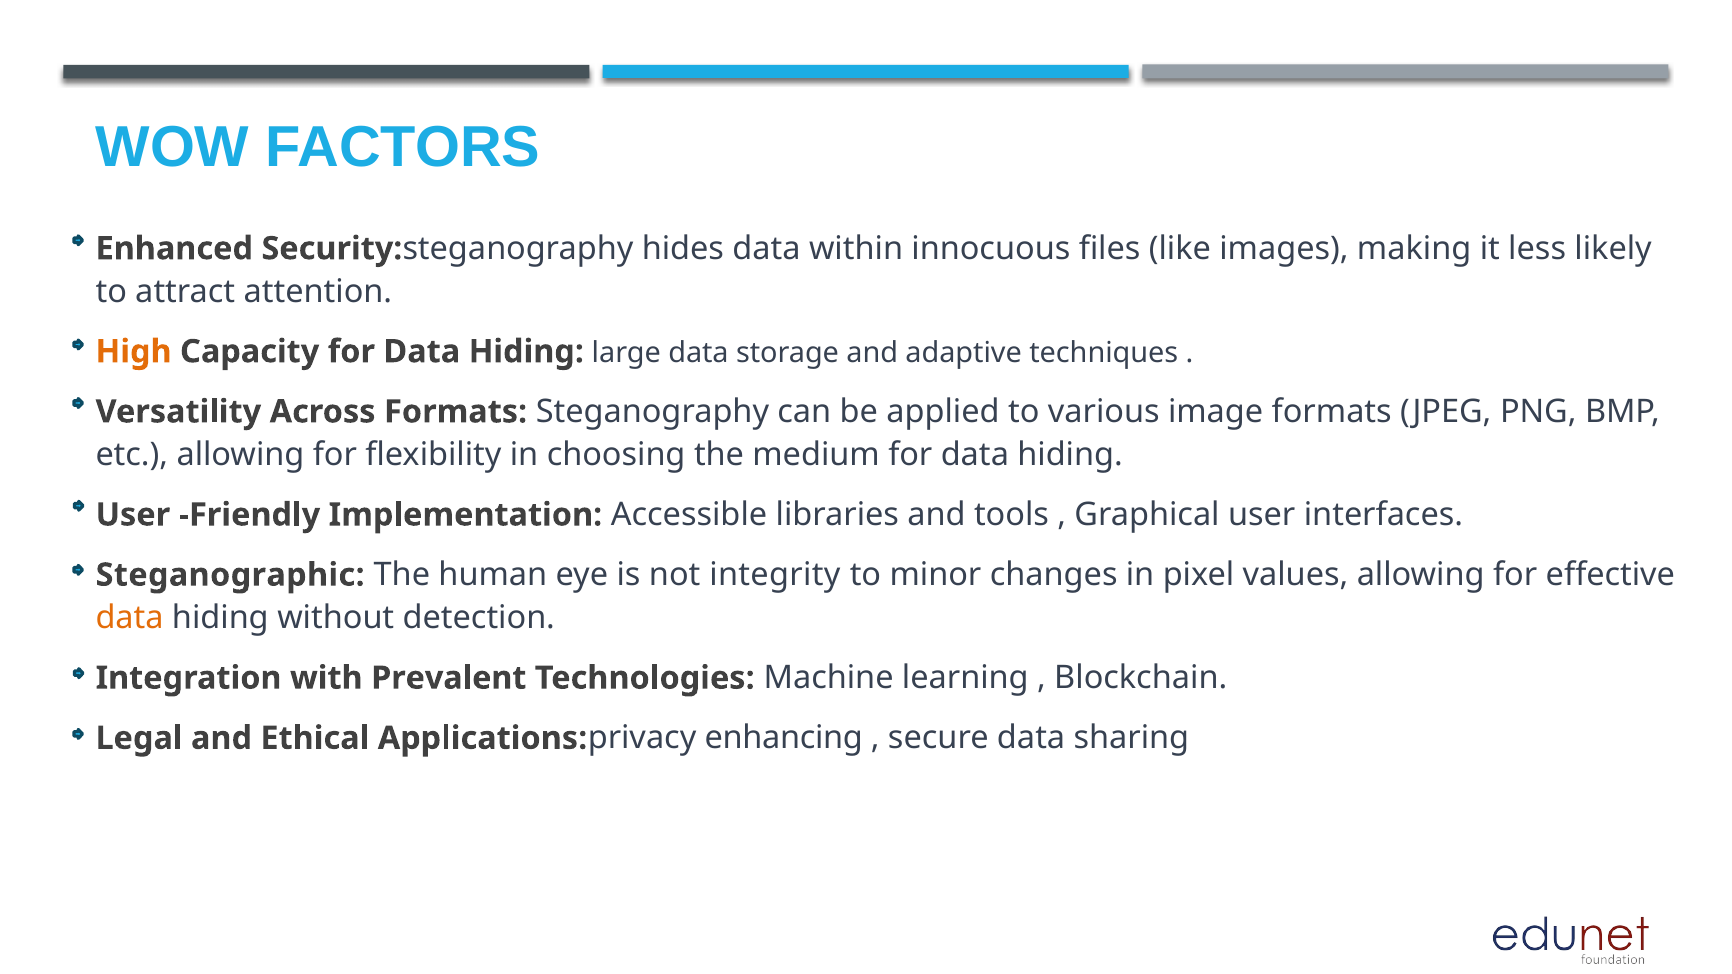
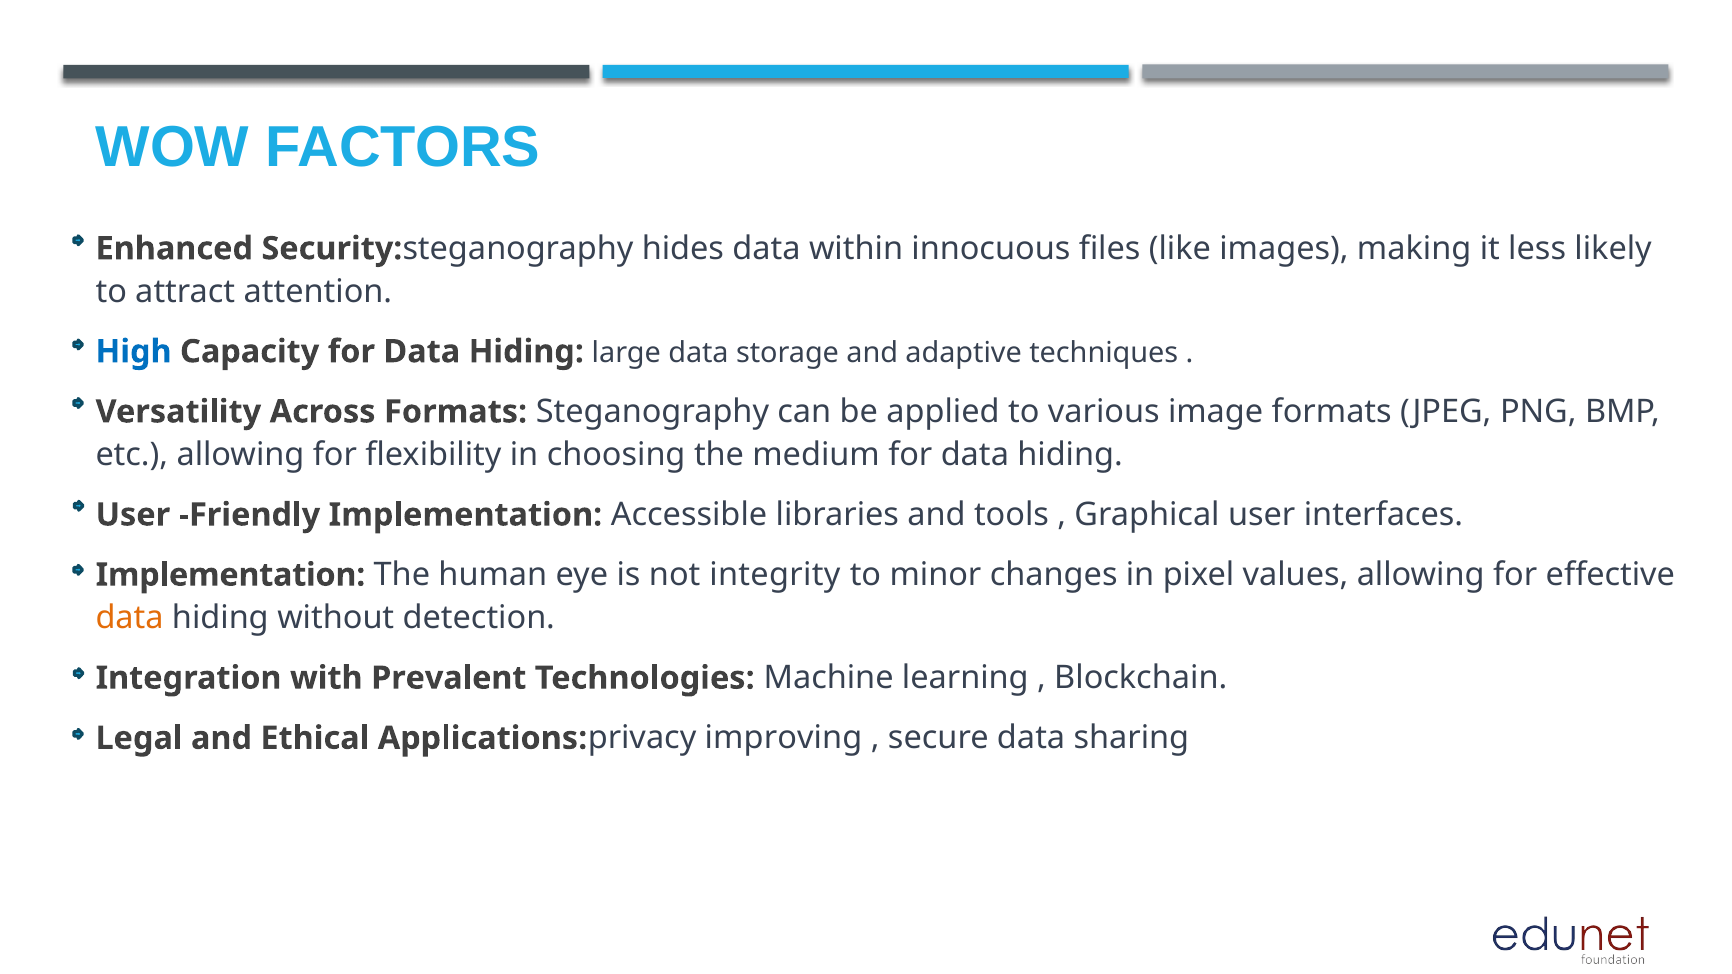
High colour: orange -> blue
Steganographic at (230, 575): Steganographic -> Implementation
enhancing: enhancing -> improving
